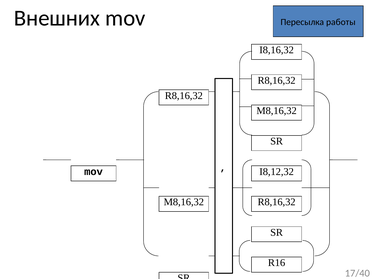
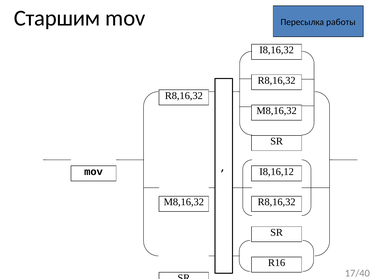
Внешних: Внешних -> Старшим
I8,12,32: I8,12,32 -> I8,16,12
